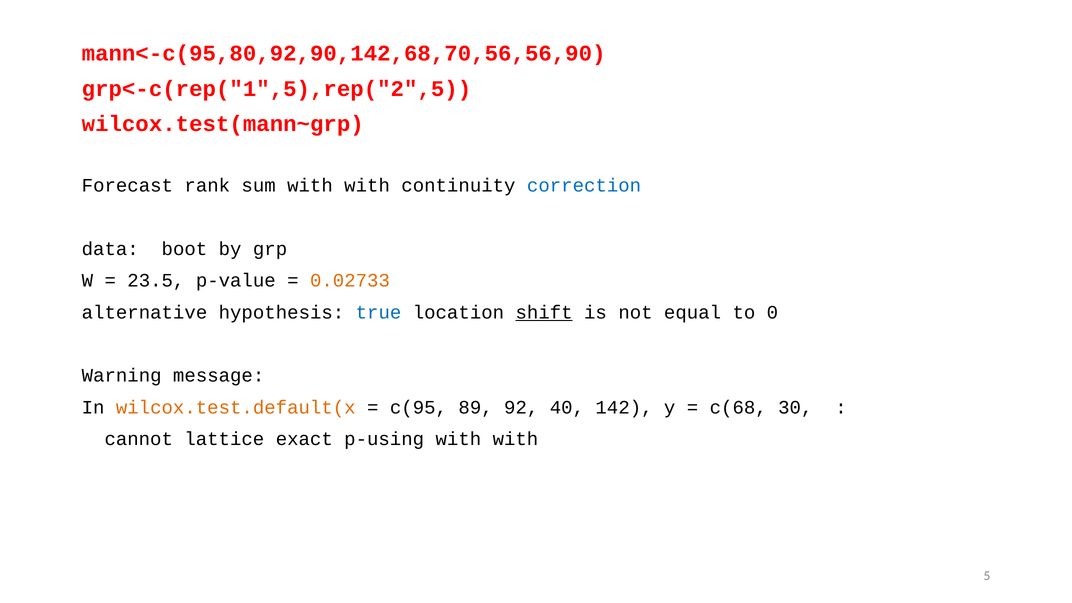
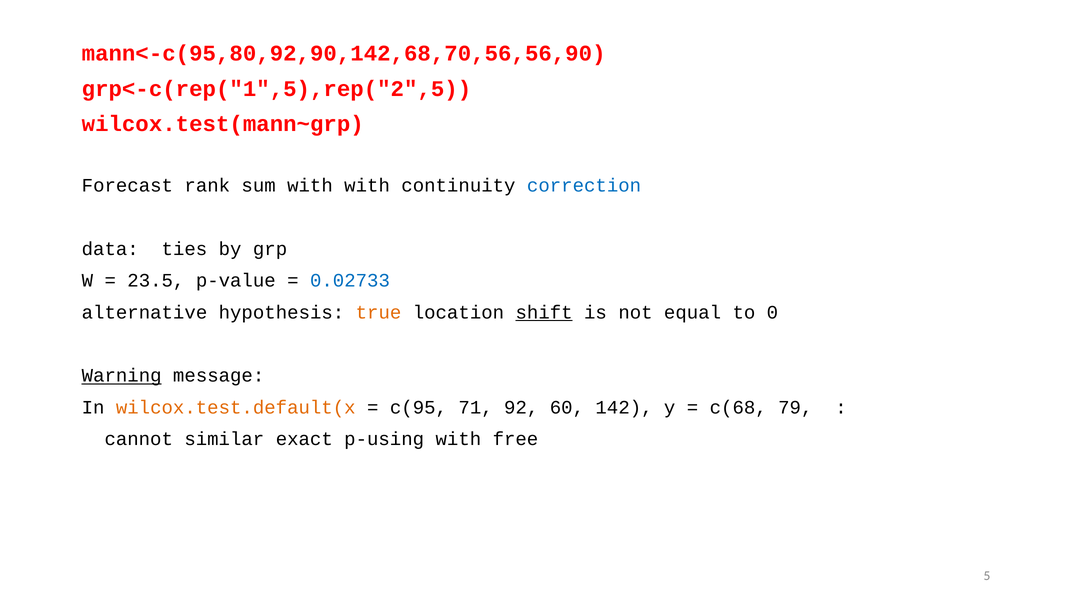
boot: boot -> ties
0.02733 colour: orange -> blue
true colour: blue -> orange
Warning underline: none -> present
89: 89 -> 71
40: 40 -> 60
30: 30 -> 79
lattice: lattice -> similar
with at (515, 439): with -> free
